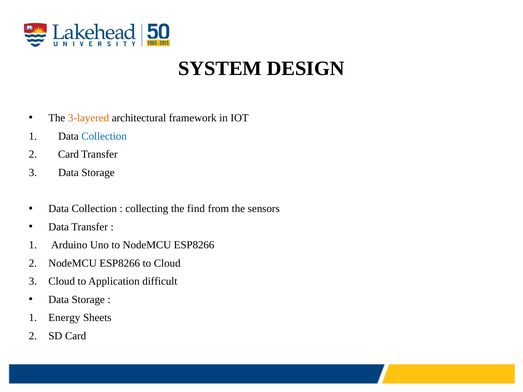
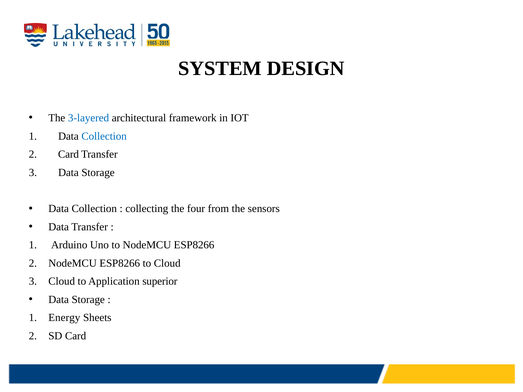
3-layered colour: orange -> blue
find: find -> four
difficult: difficult -> superior
